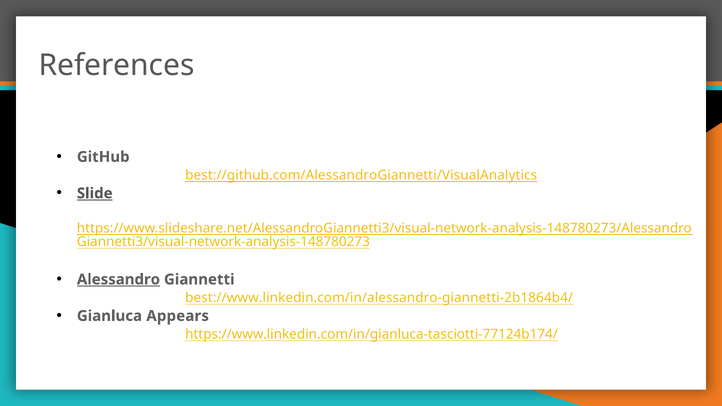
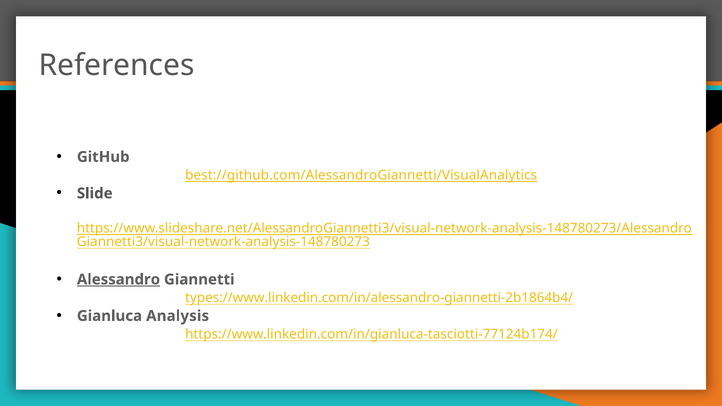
Slide underline: present -> none
best://www.linkedin.com/in/alessandro-giannetti-2b1864b4/: best://www.linkedin.com/in/alessandro-giannetti-2b1864b4/ -> types://www.linkedin.com/in/alessandro-giannetti-2b1864b4/
Appears: Appears -> Analysis
